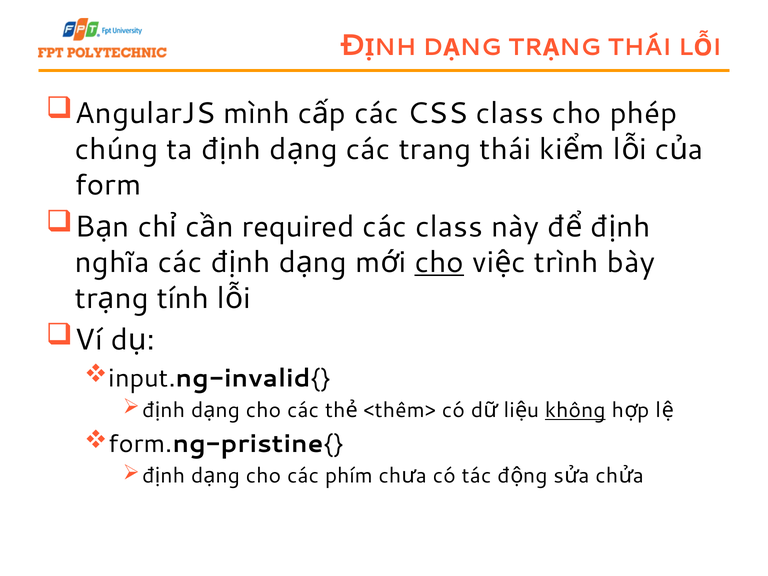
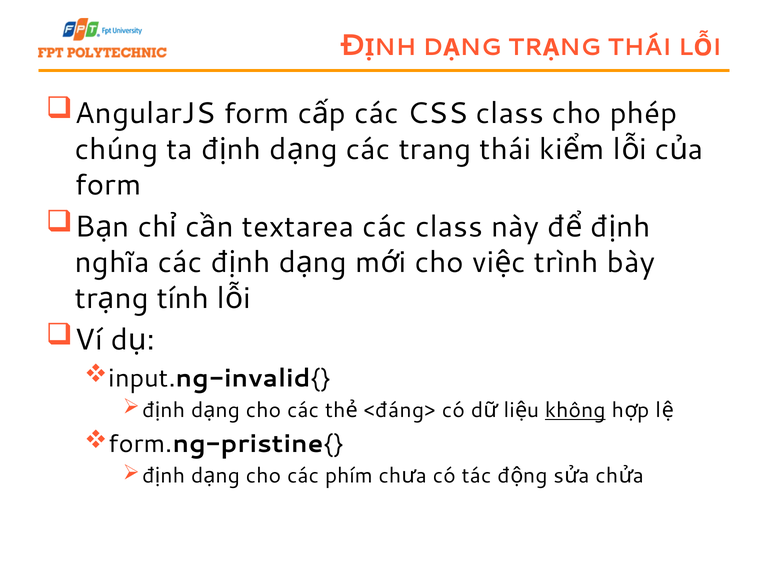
AngularJS mình: mình -> form
required: required -> textarea
cho at (439, 262) underline: present -> none
<thêm>: <thêm> -> <đáng>
